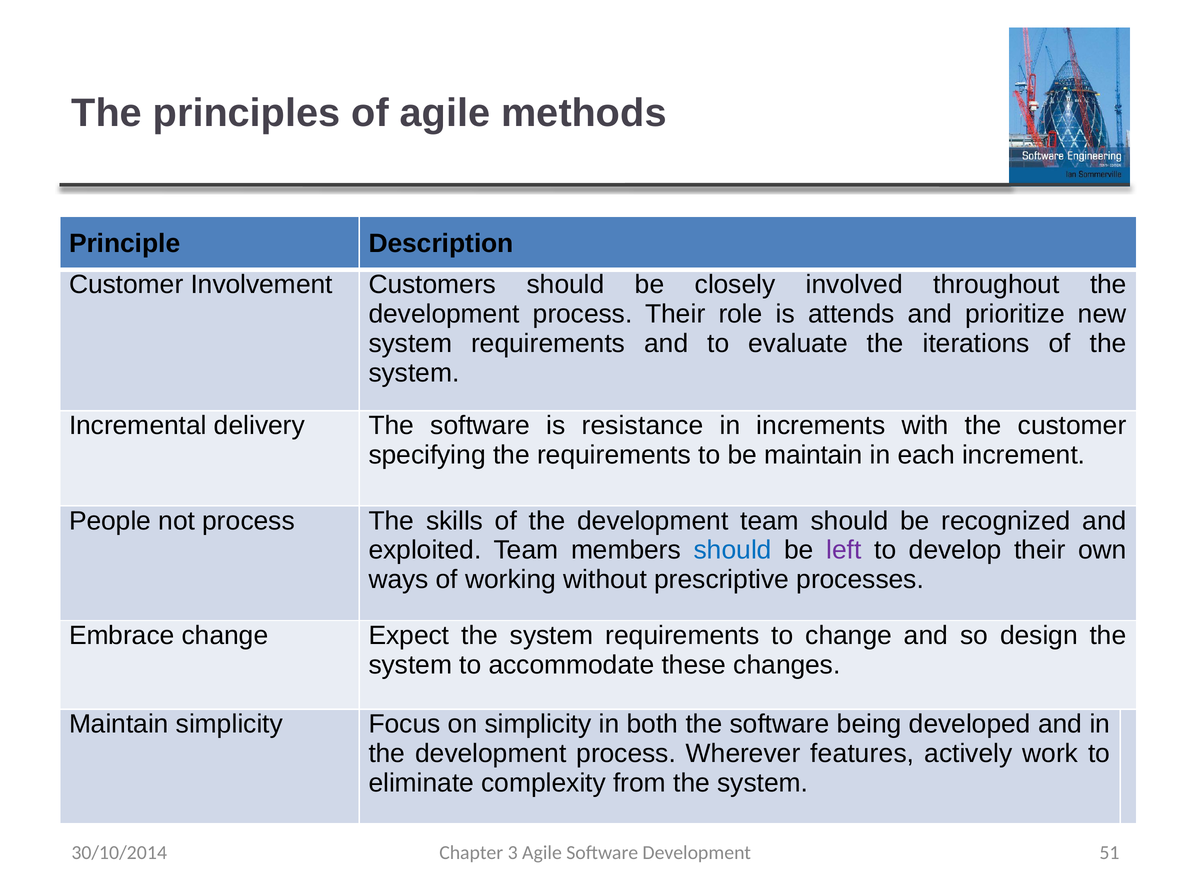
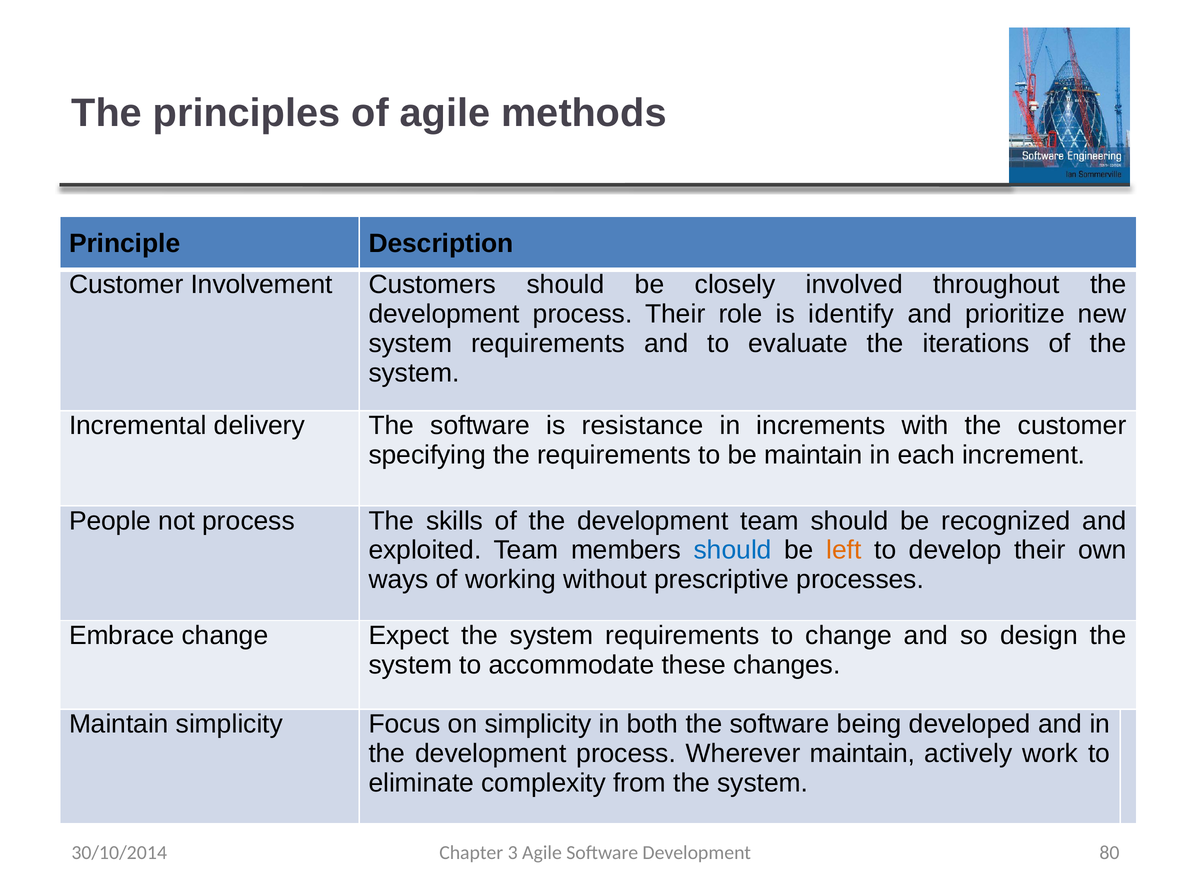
attends: attends -> identify
left colour: purple -> orange
Wherever features: features -> maintain
51: 51 -> 80
